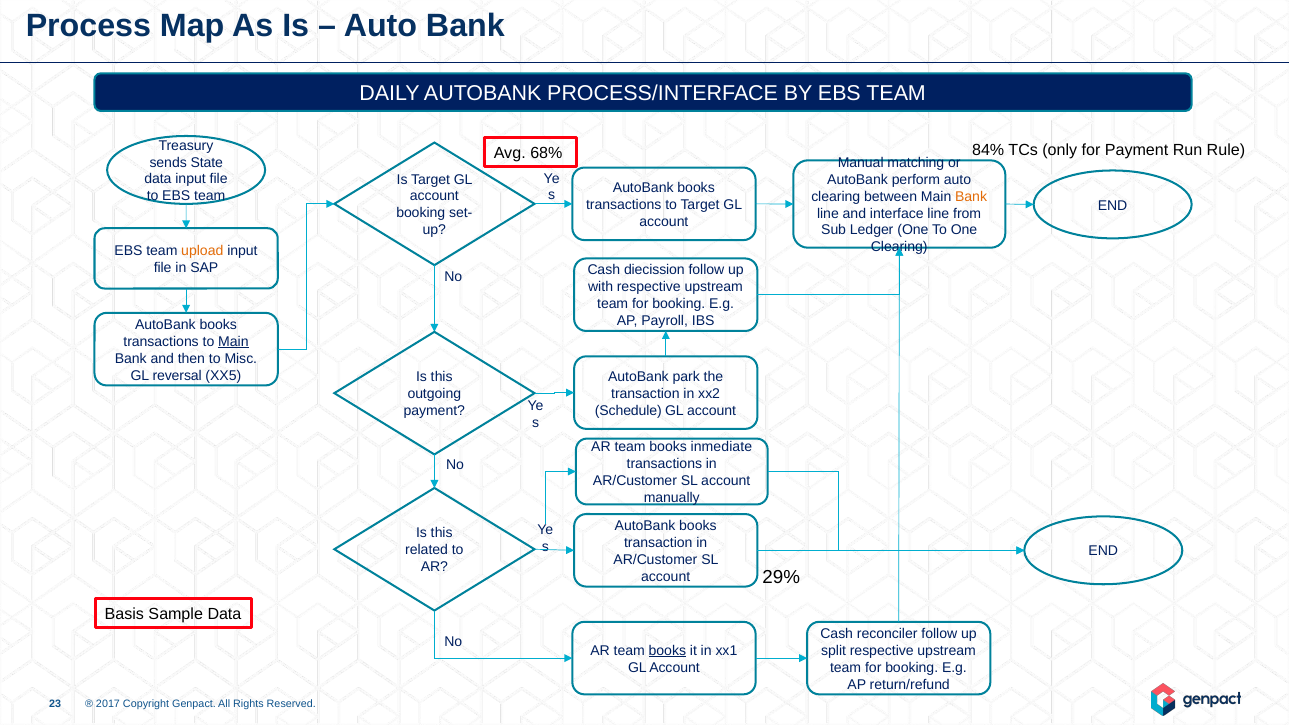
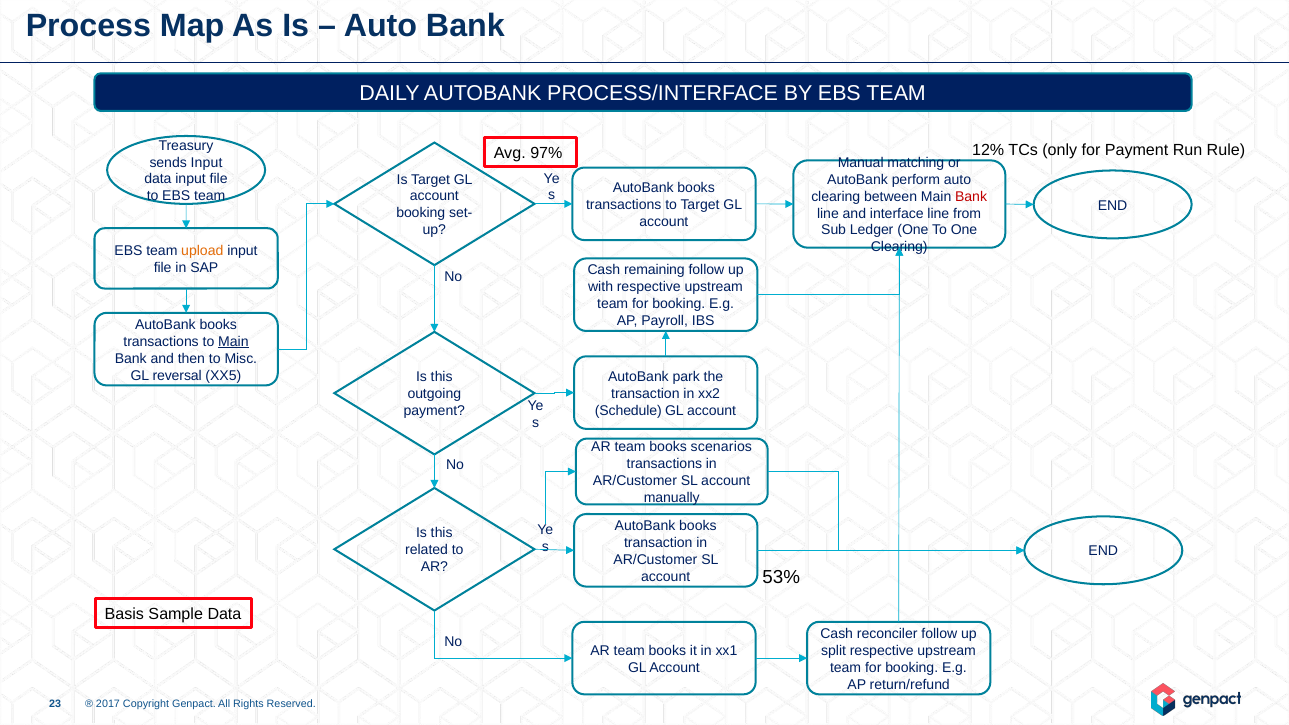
84%: 84% -> 12%
68%: 68% -> 97%
sends State: State -> Input
Bank at (971, 197) colour: orange -> red
diecission: diecission -> remaining
inmediate: inmediate -> scenarios
29%: 29% -> 53%
books at (667, 651) underline: present -> none
